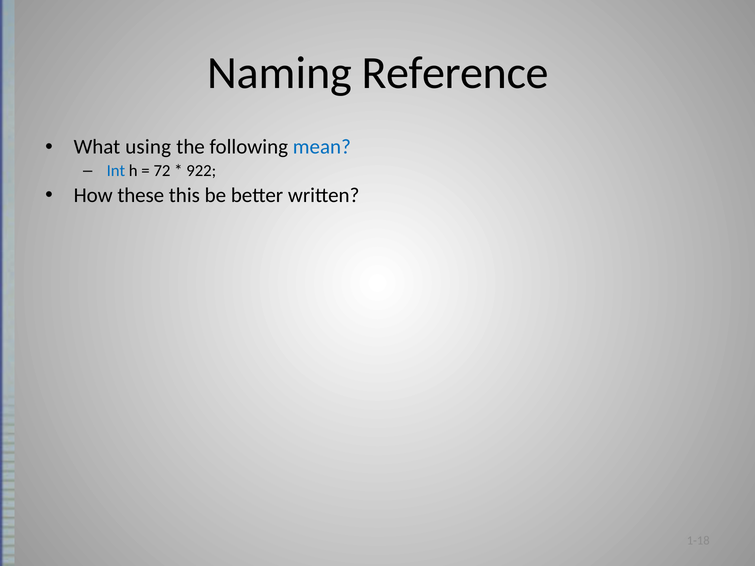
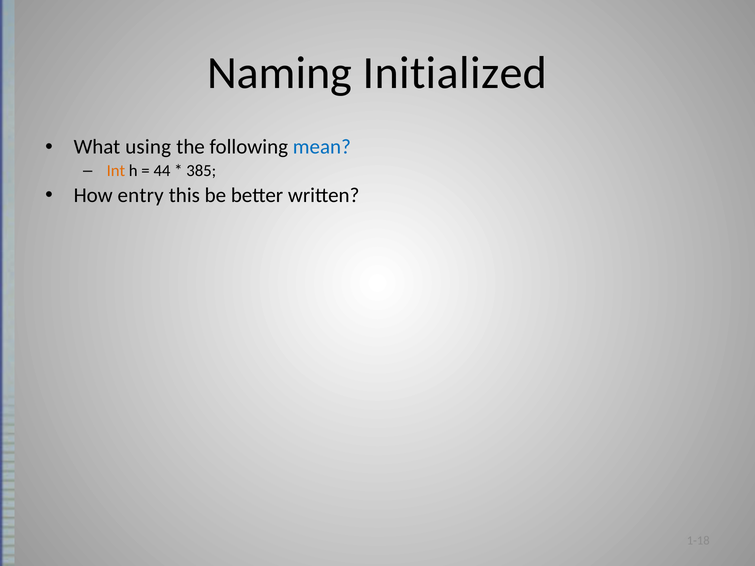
Reference: Reference -> Initialized
Int colour: blue -> orange
72: 72 -> 44
922: 922 -> 385
these: these -> entry
